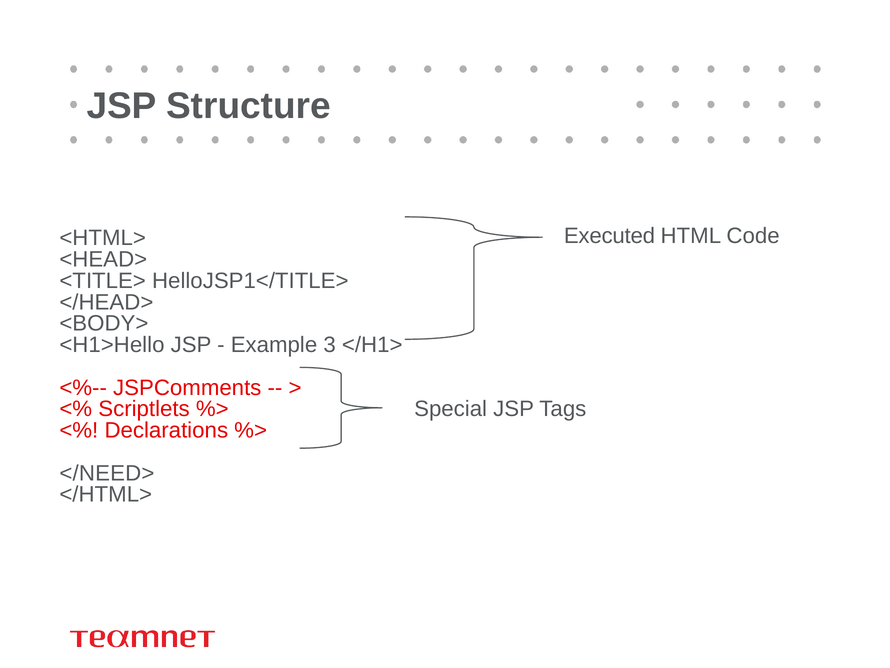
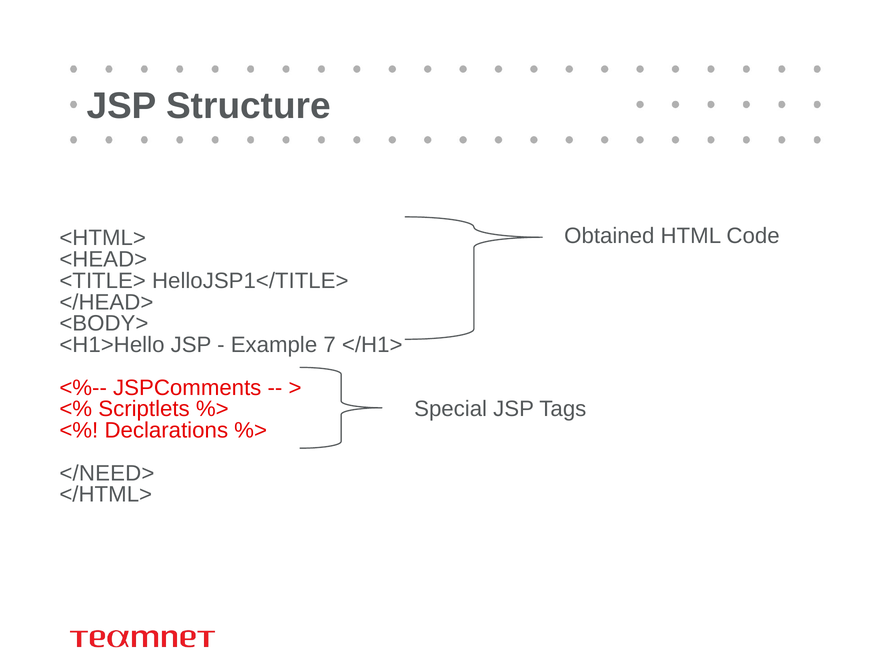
Executed: Executed -> Obtained
3: 3 -> 7
